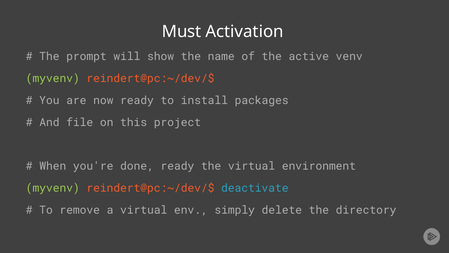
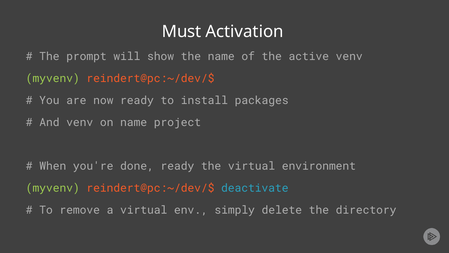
And file: file -> venv
on this: this -> name
